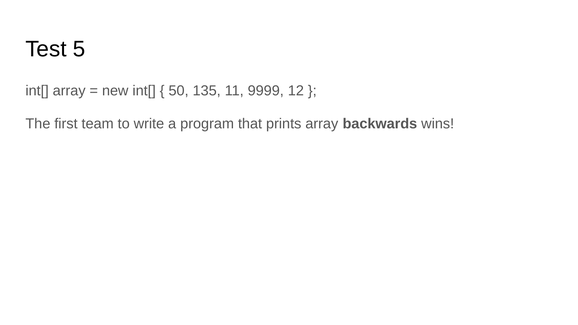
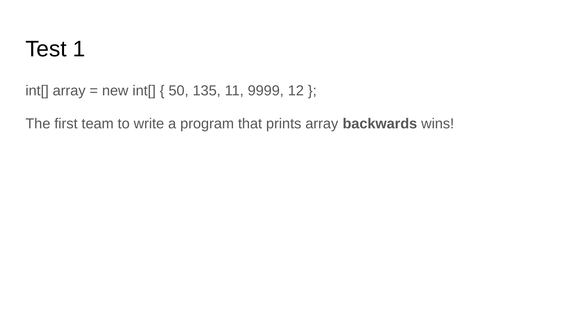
5: 5 -> 1
